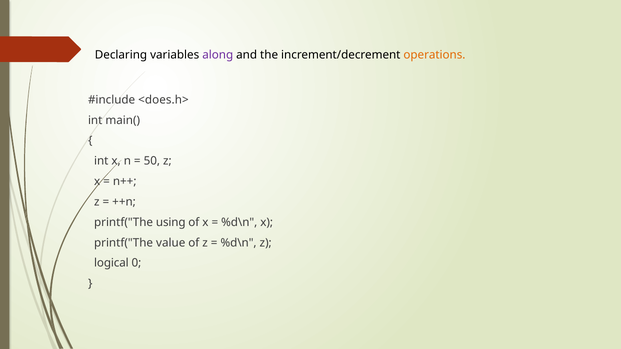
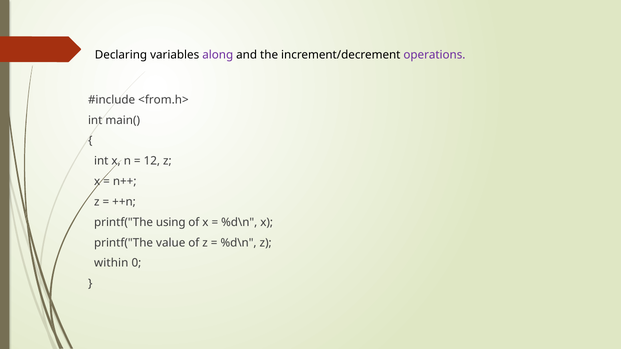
operations colour: orange -> purple
<does.h>: <does.h> -> <from.h>
50: 50 -> 12
logical: logical -> within
